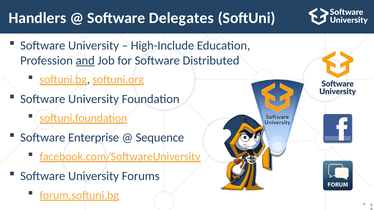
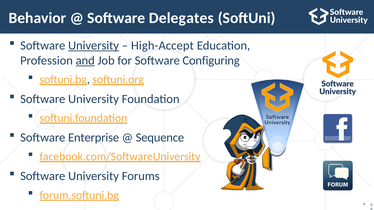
Handlers: Handlers -> Behavior
University at (94, 46) underline: none -> present
High-Include: High-Include -> High-Accept
Distributed: Distributed -> Configuring
